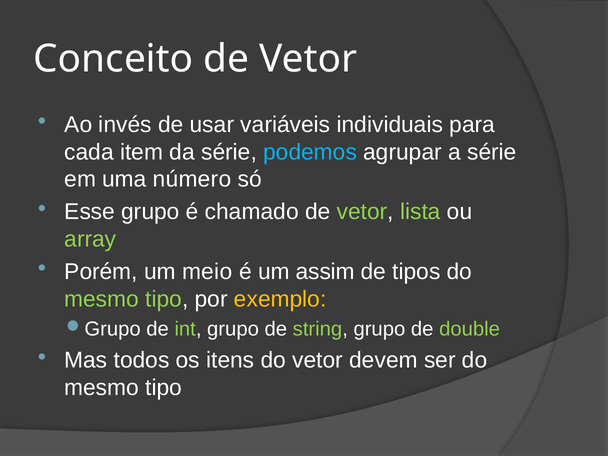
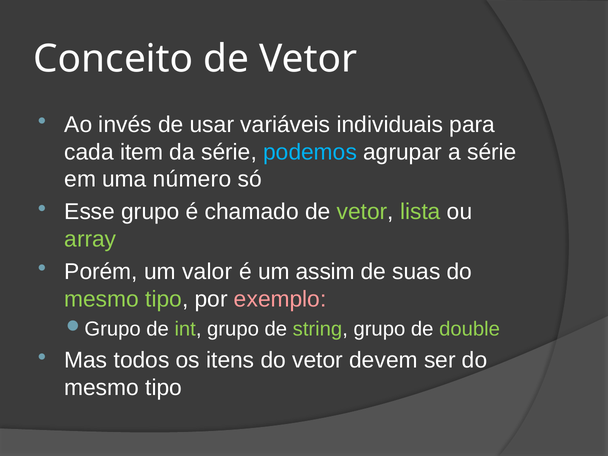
meio: meio -> valor
tipos: tipos -> suas
exemplo colour: yellow -> pink
